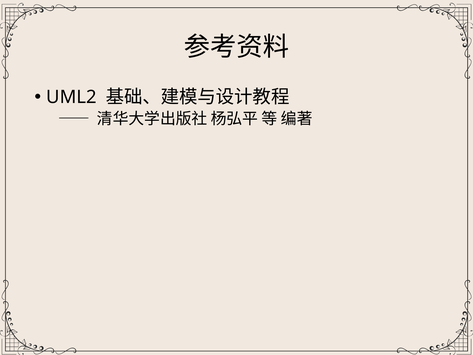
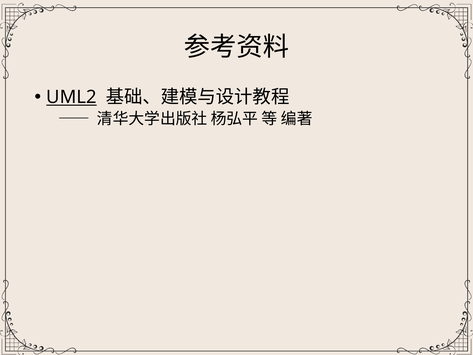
UML2 underline: none -> present
